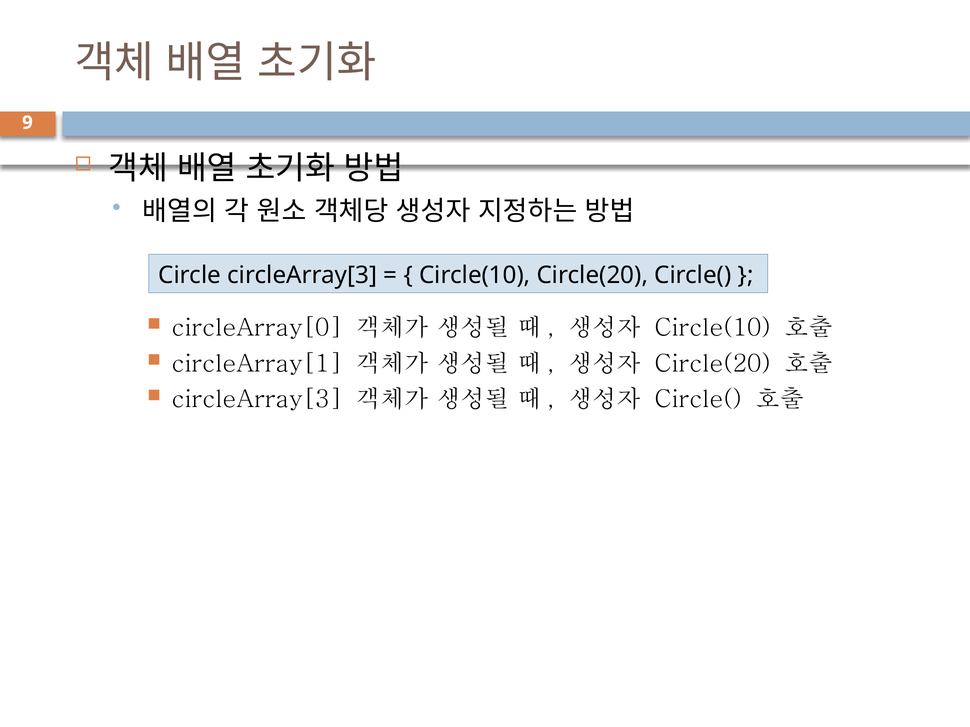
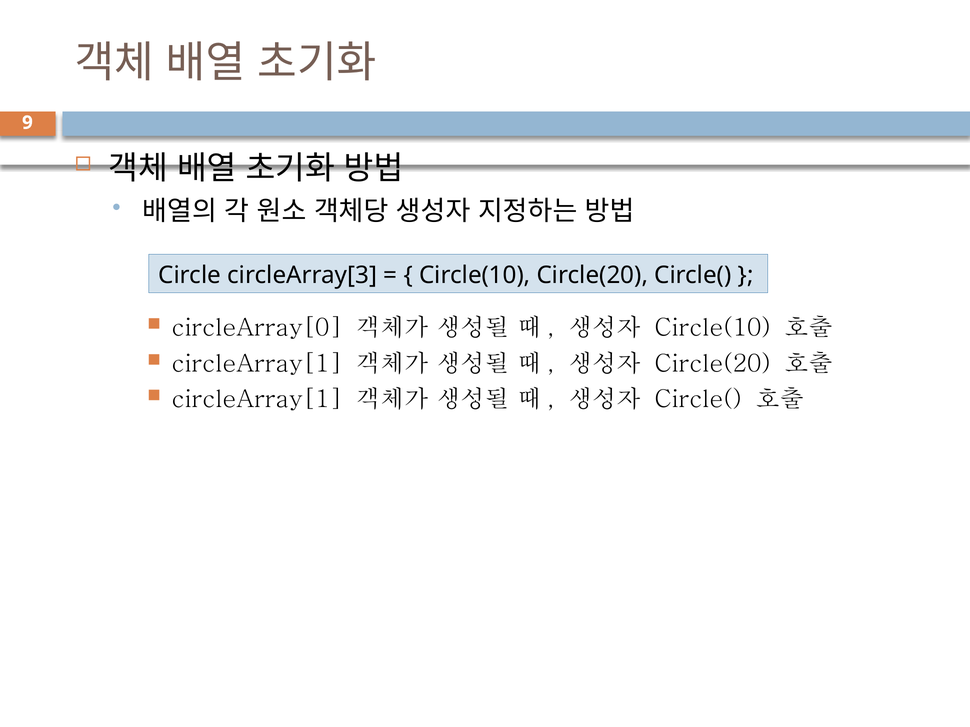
circleArray[3 at (257, 400): circleArray[3 -> circleArray[1
